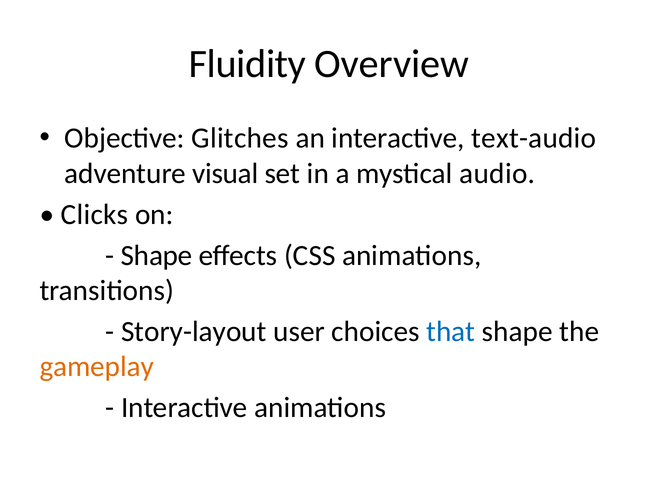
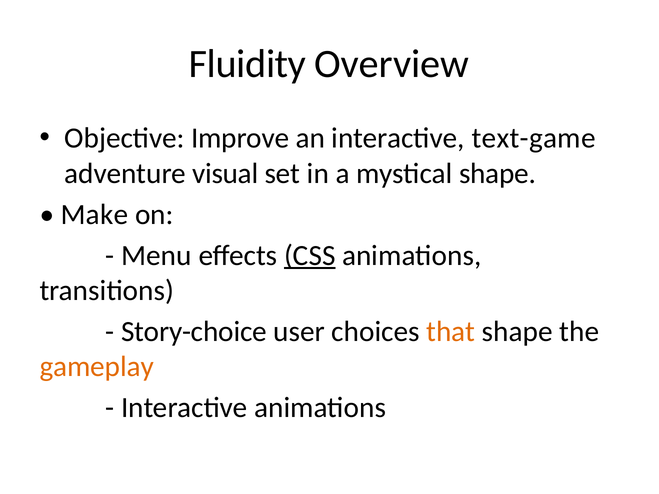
Glitches: Glitches -> Improve
text-audio: text-audio -> text-game
mystical audio: audio -> shape
Clicks: Clicks -> Make
Shape at (157, 256): Shape -> Menu
CSS underline: none -> present
Story-layout: Story-layout -> Story-choice
that colour: blue -> orange
